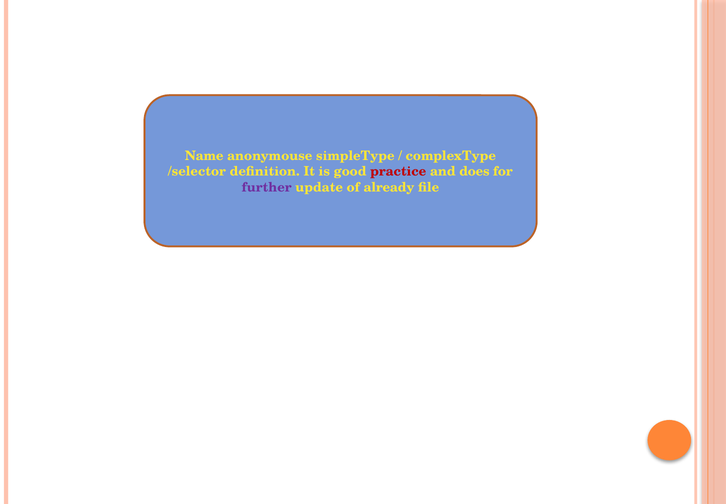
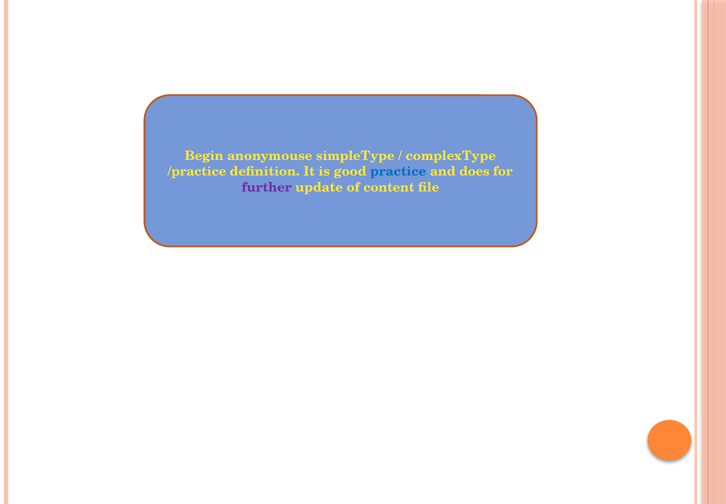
Name: Name -> Begin
/selector: /selector -> /practice
practice colour: red -> blue
already: already -> content
